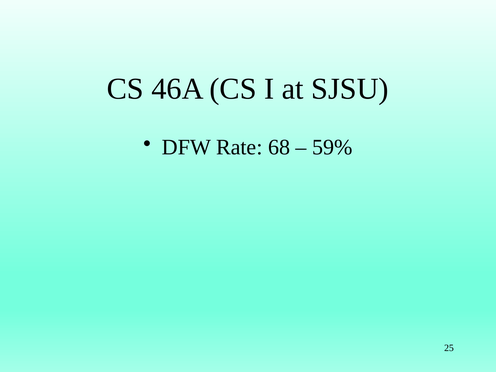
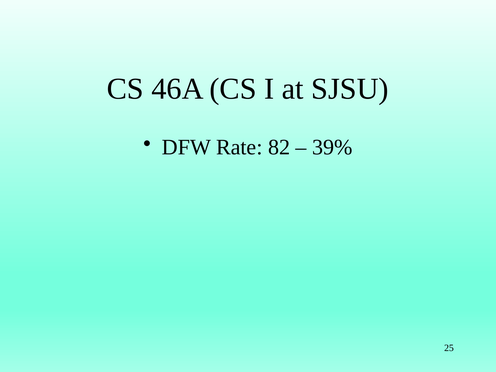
68: 68 -> 82
59%: 59% -> 39%
